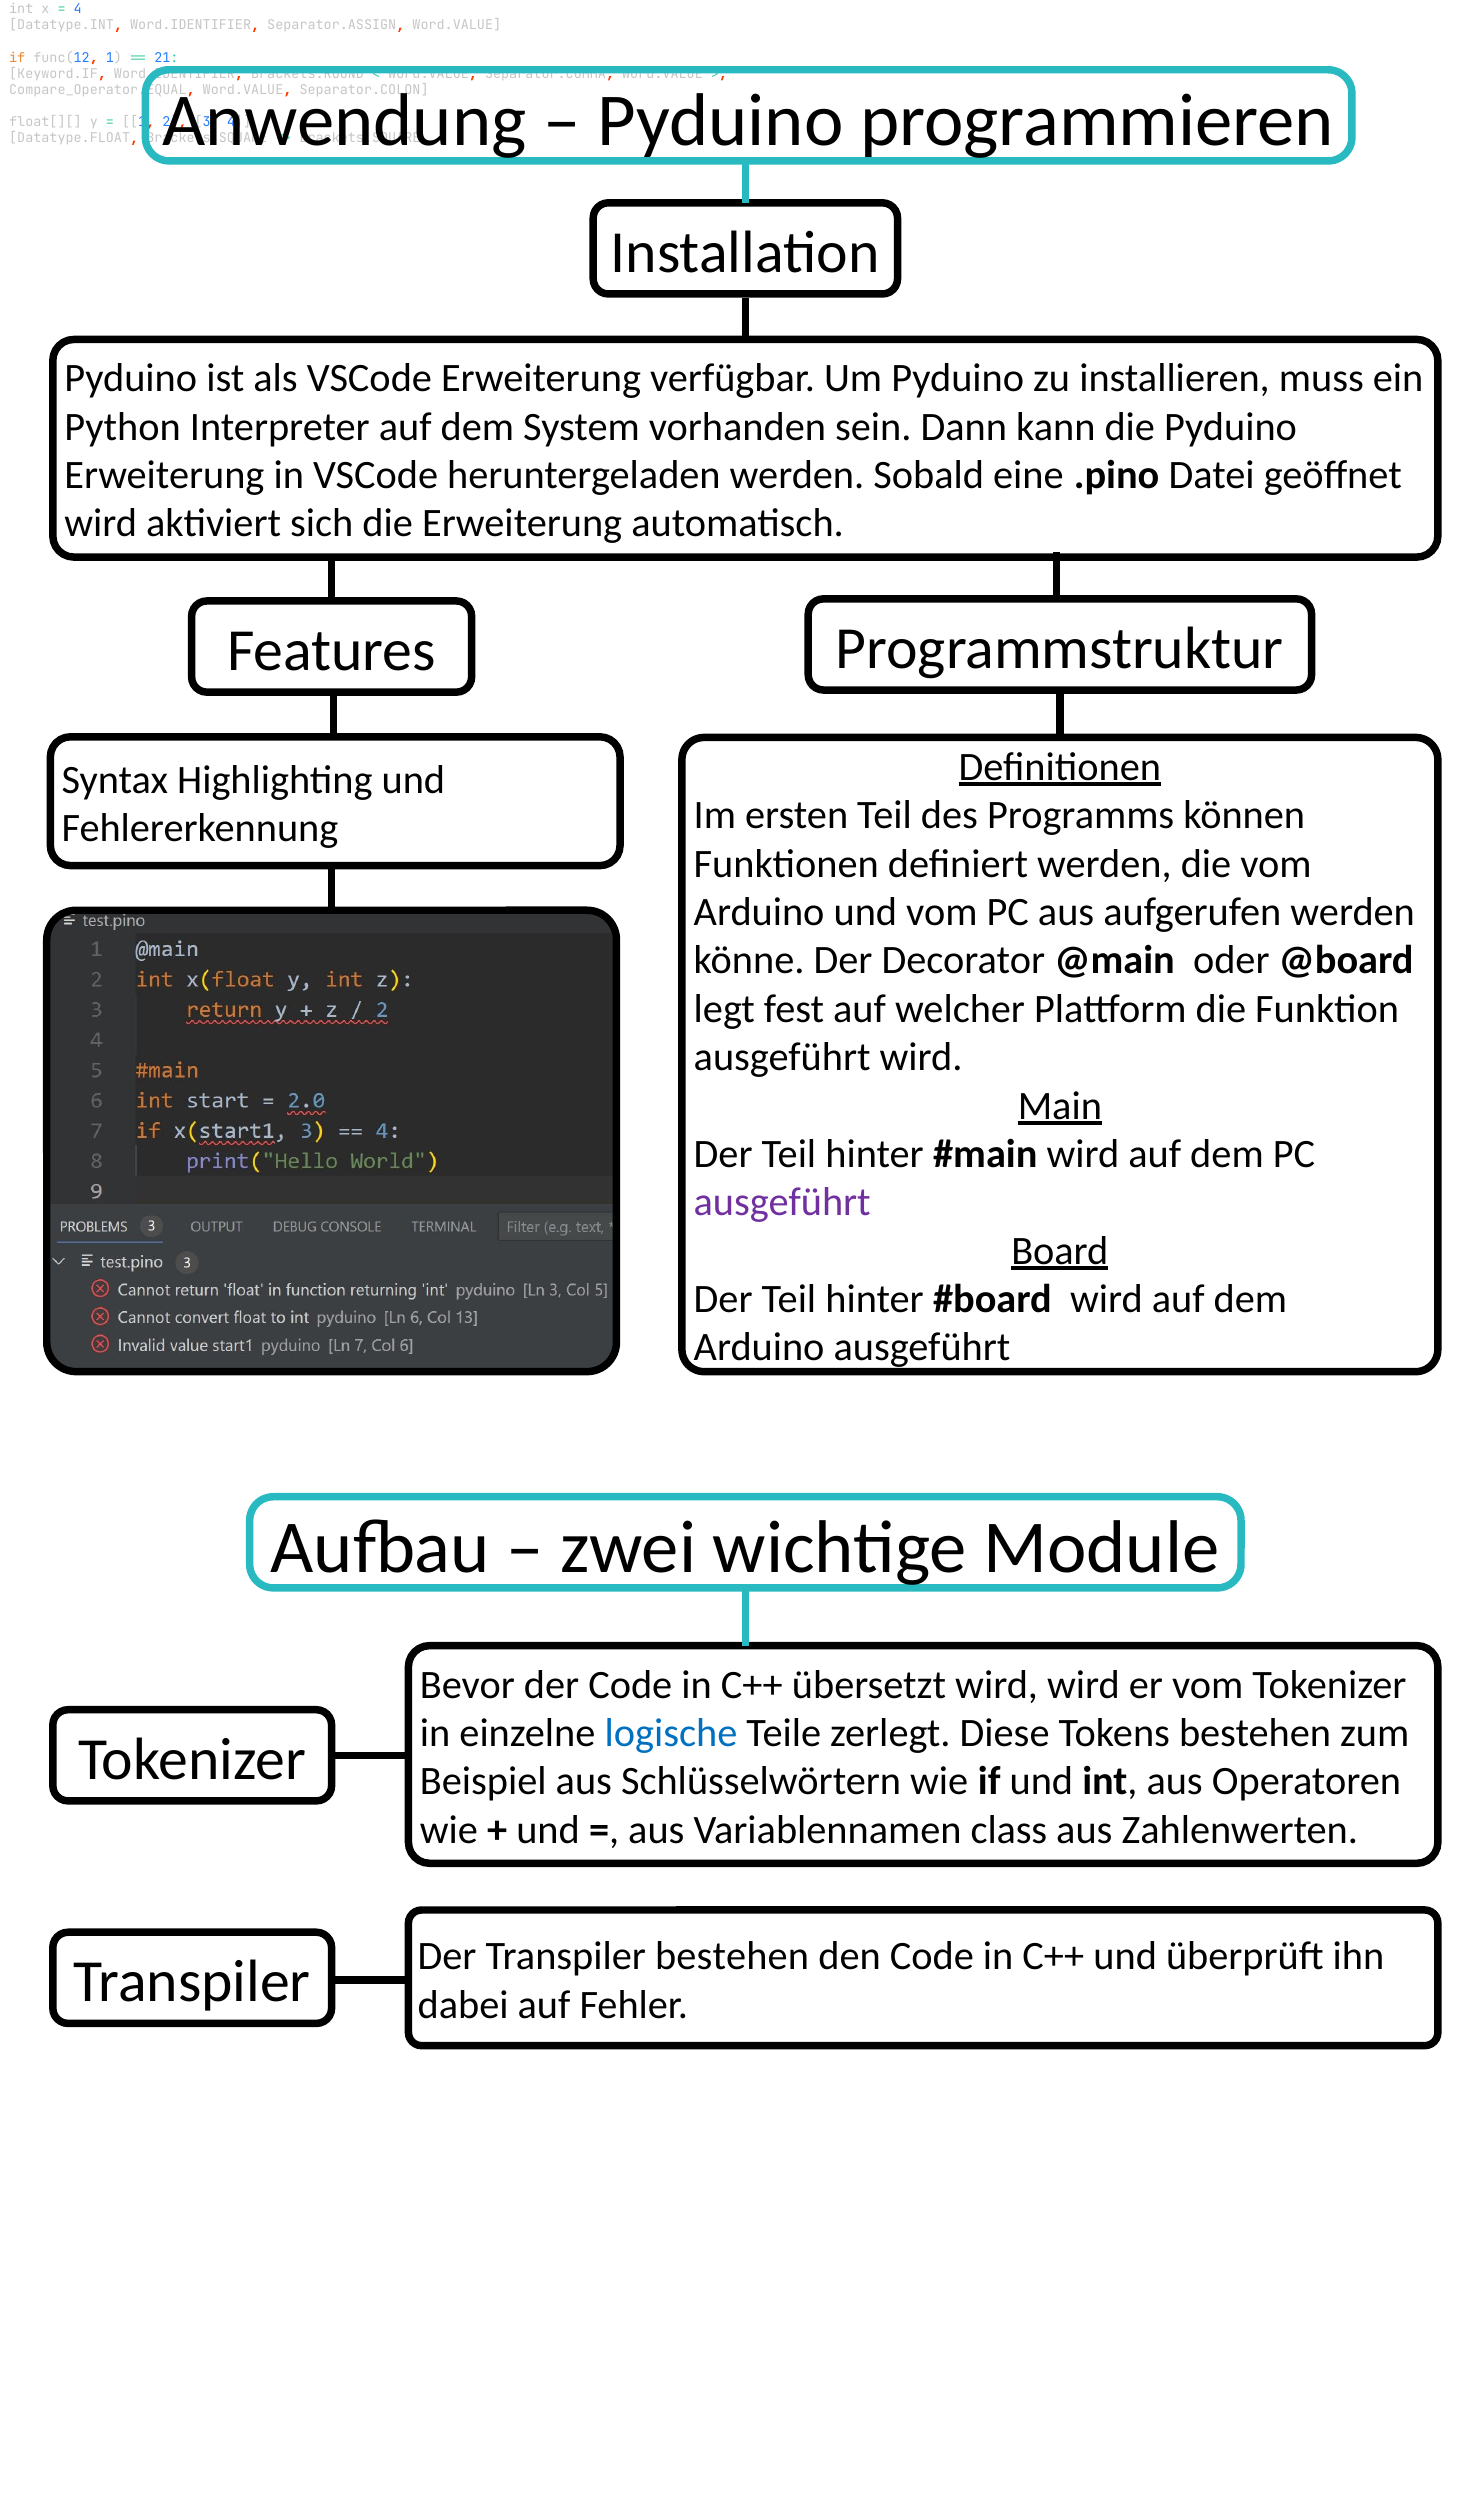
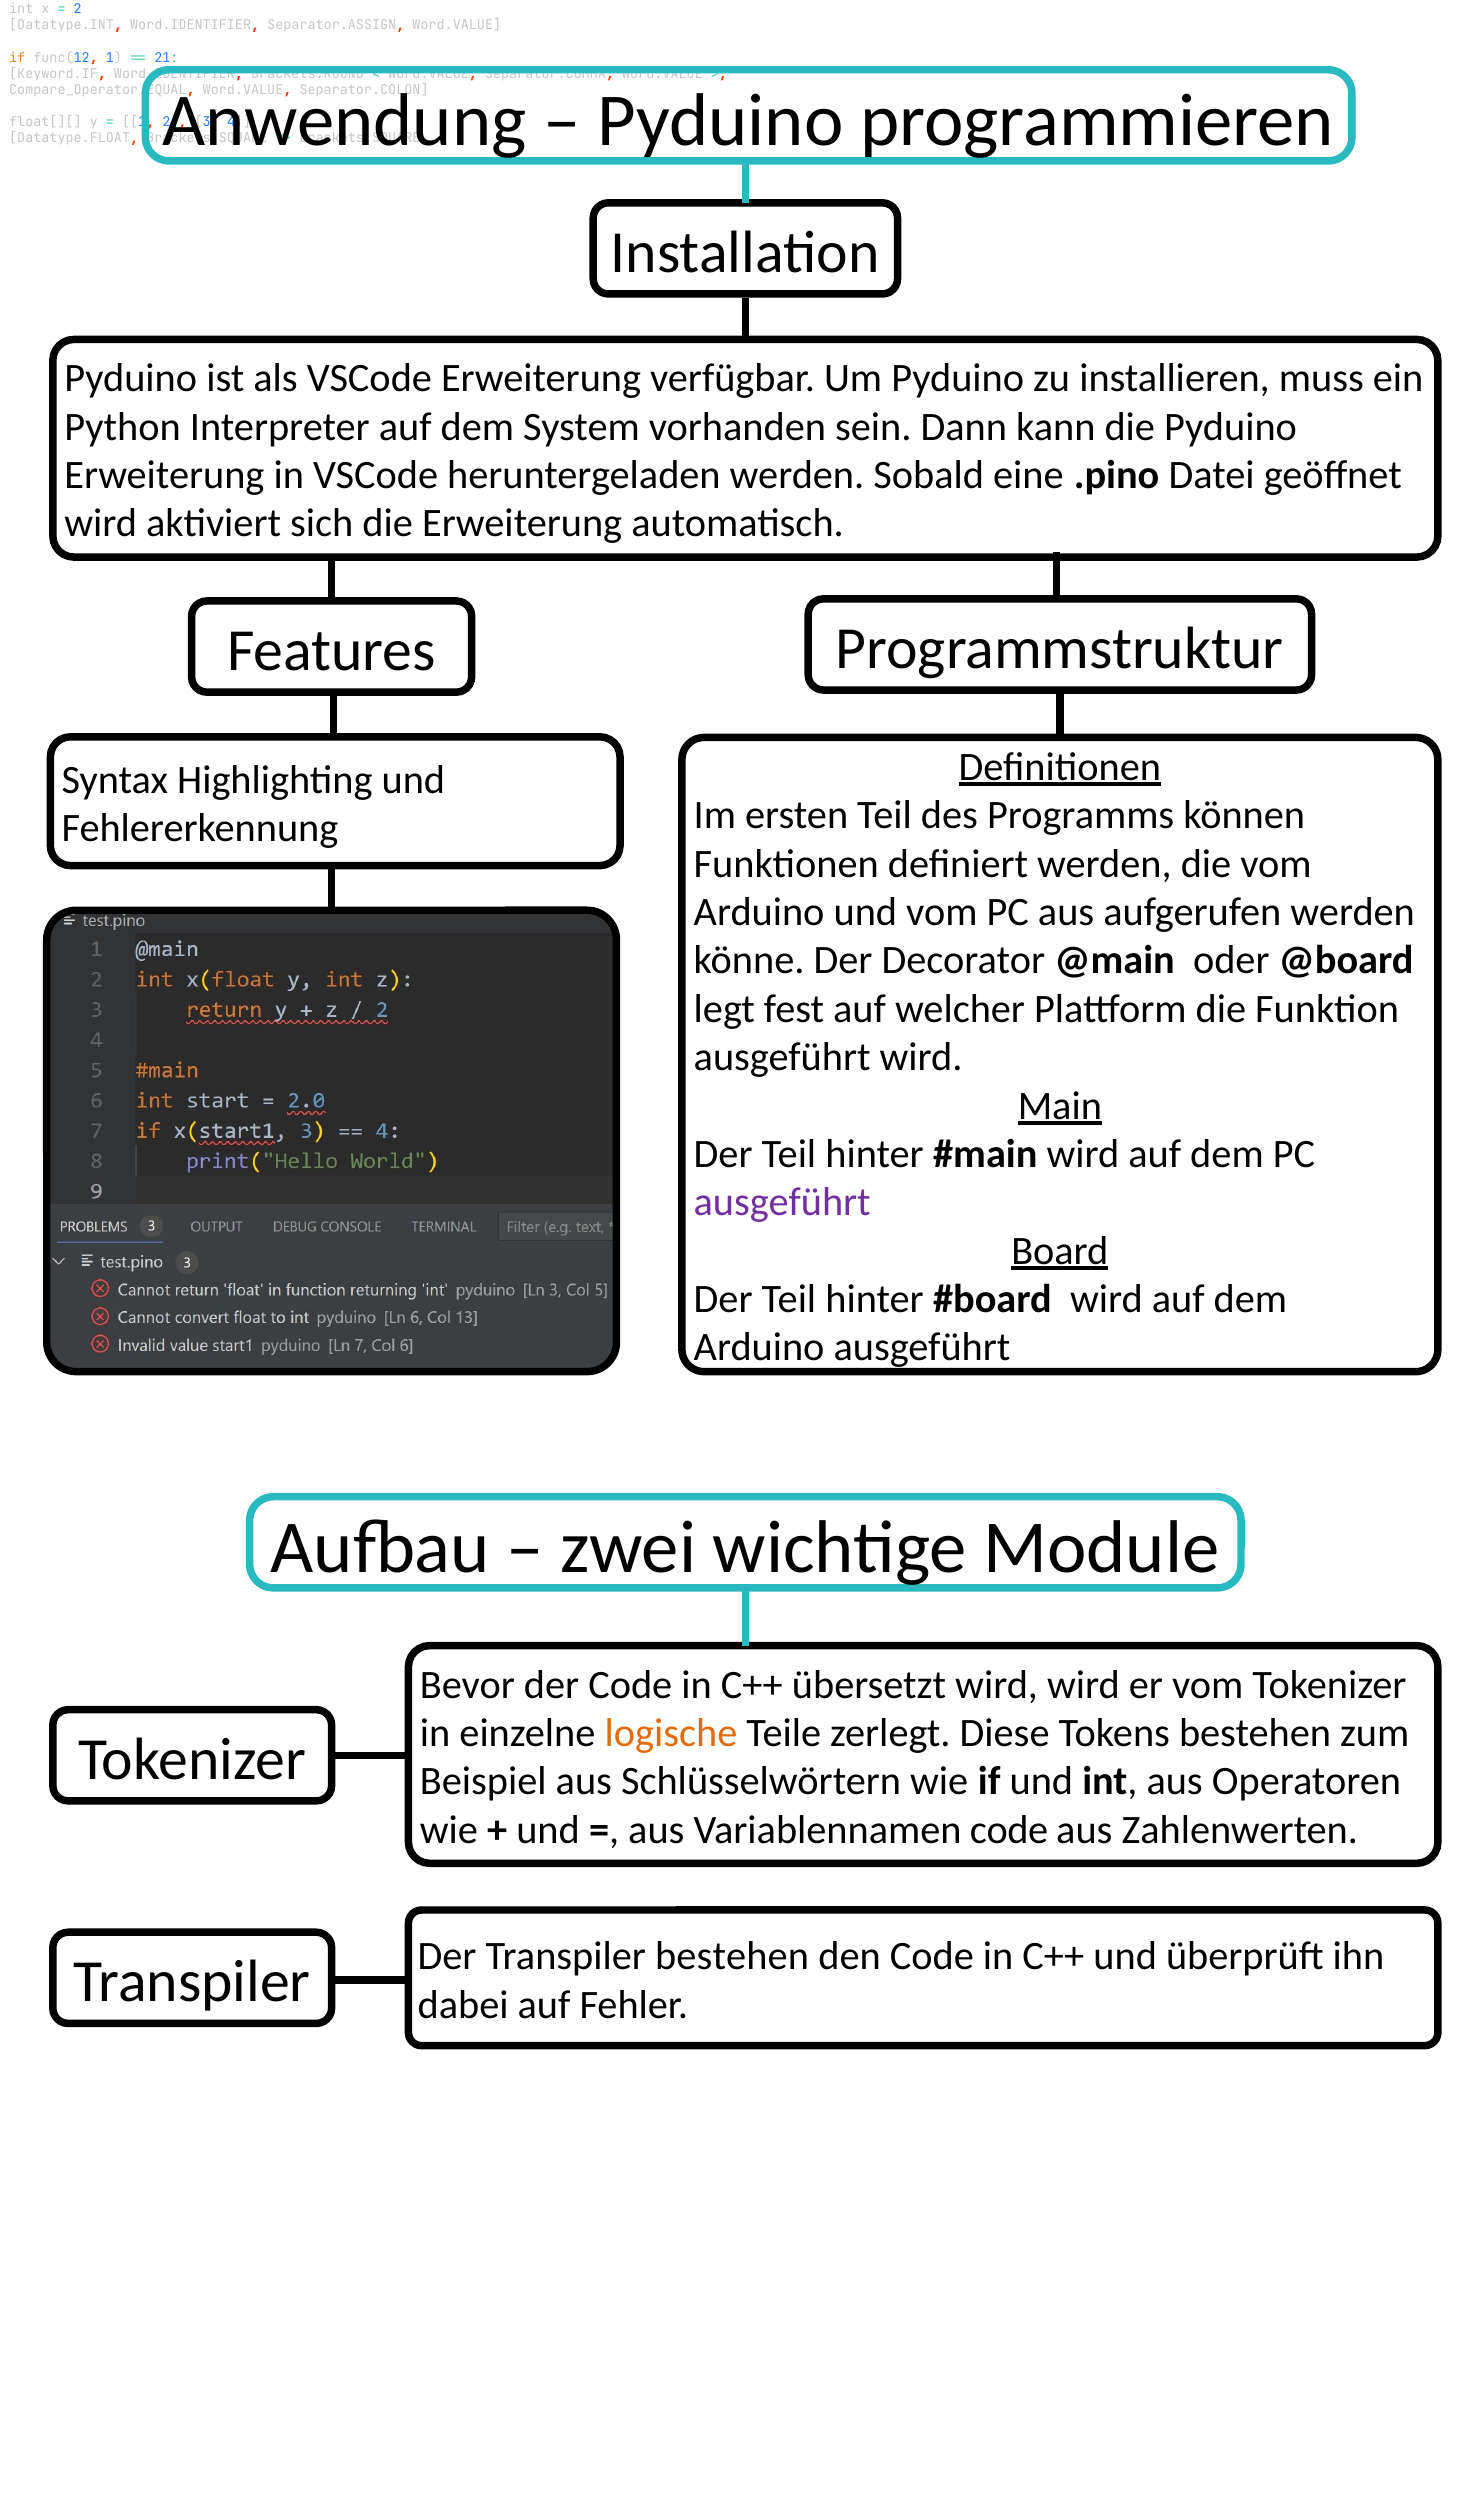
4 at (78, 9): 4 -> 2
logische colour: blue -> orange
Variablennamen class: class -> code
